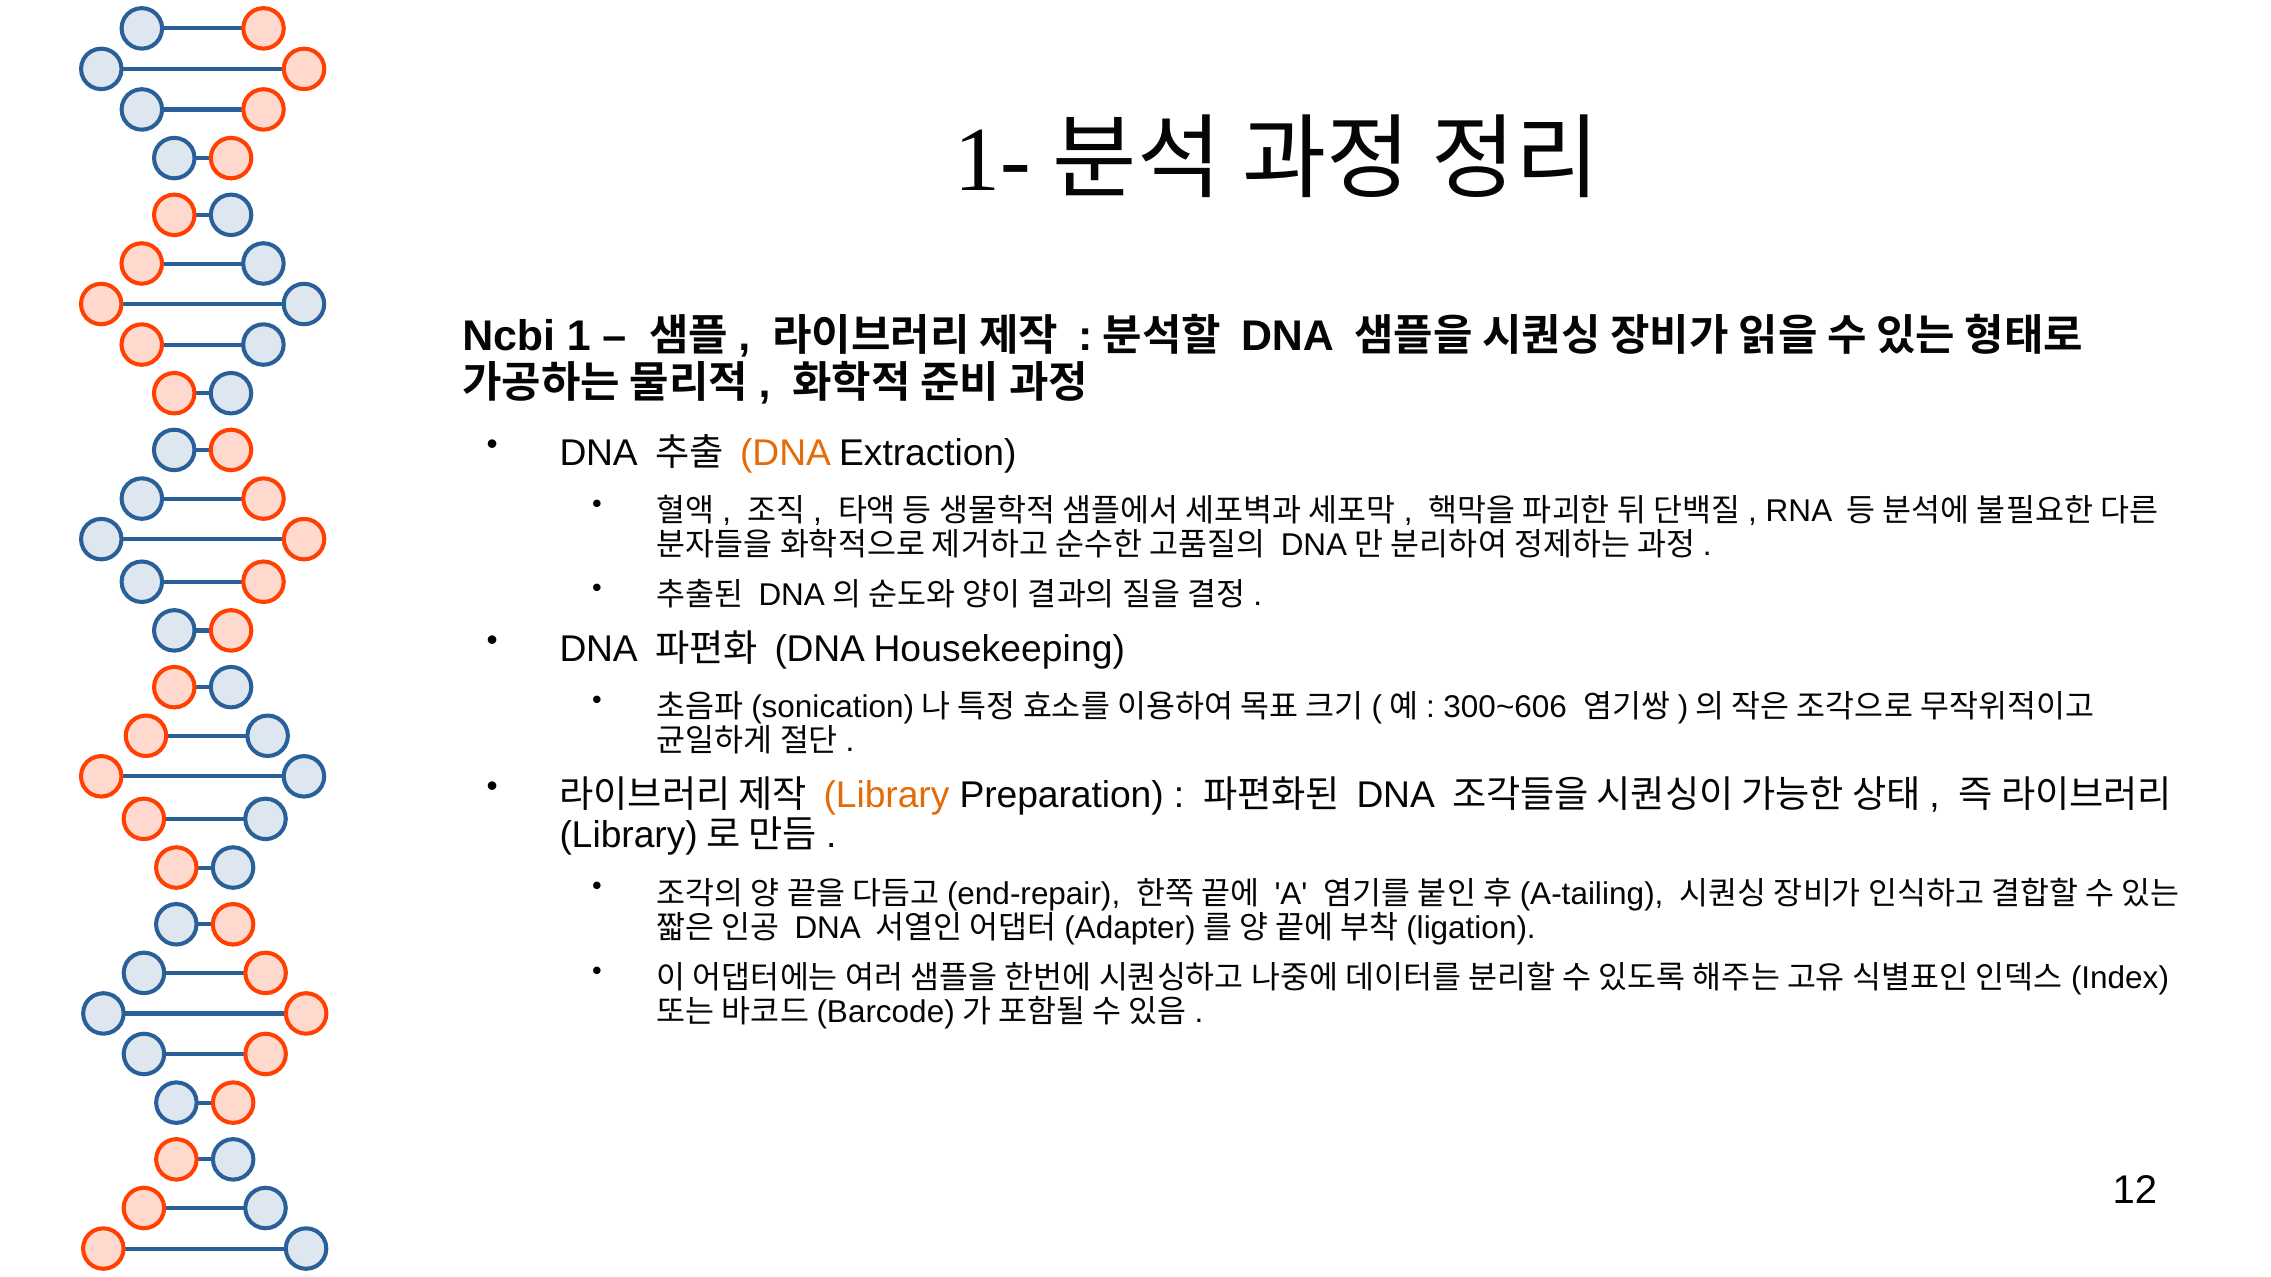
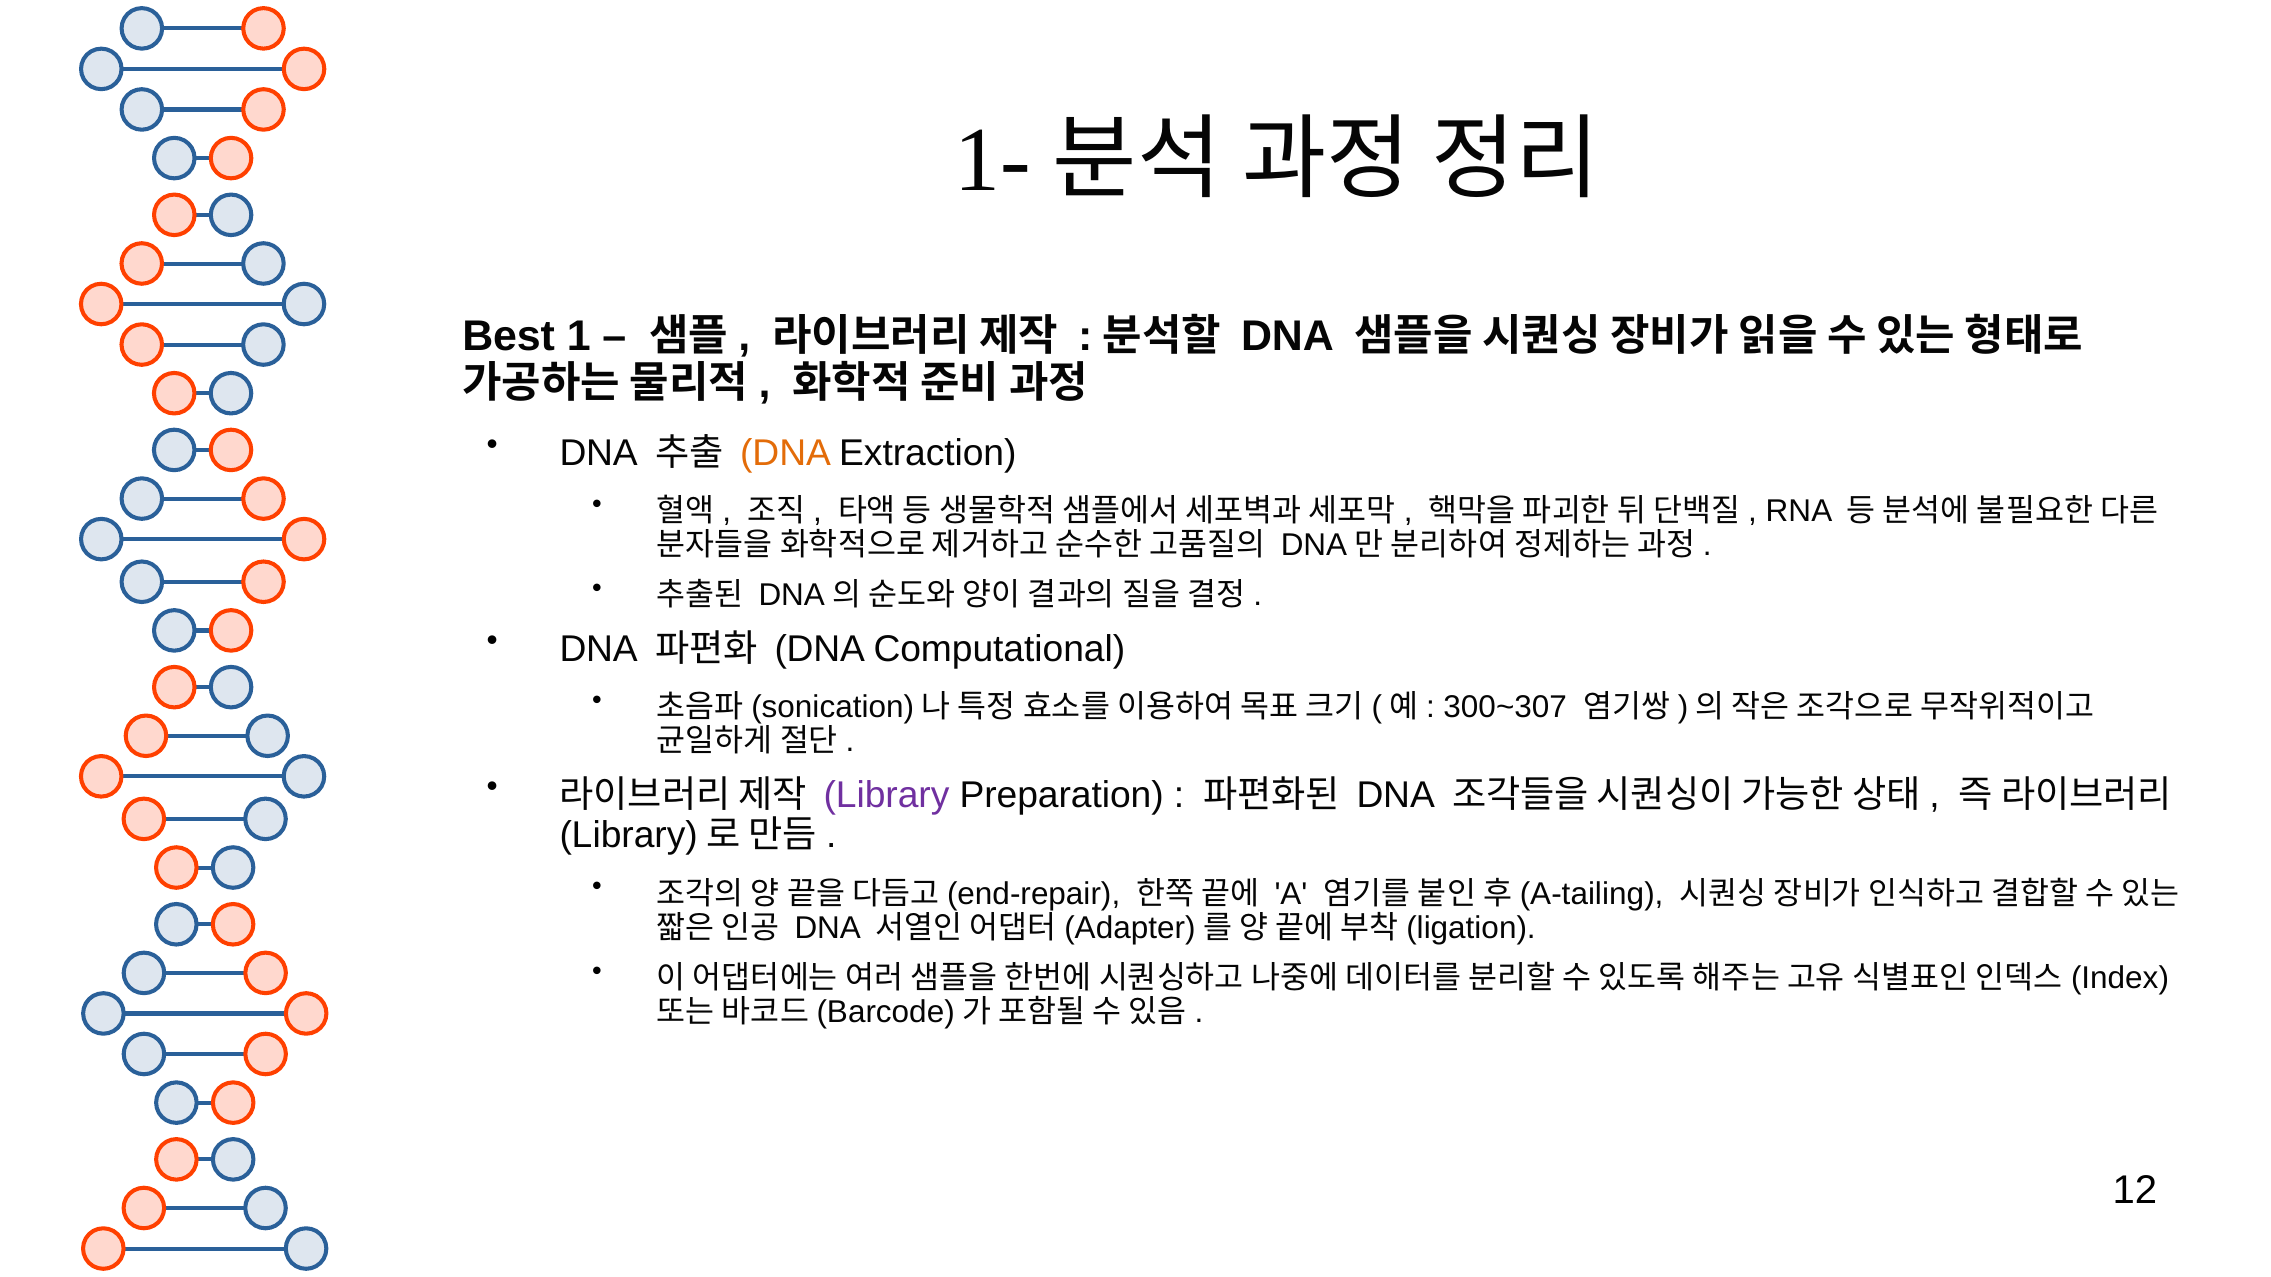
Ncbi: Ncbi -> Best
Housekeeping: Housekeeping -> Computational
300~606: 300~606 -> 300~307
Library colour: orange -> purple
